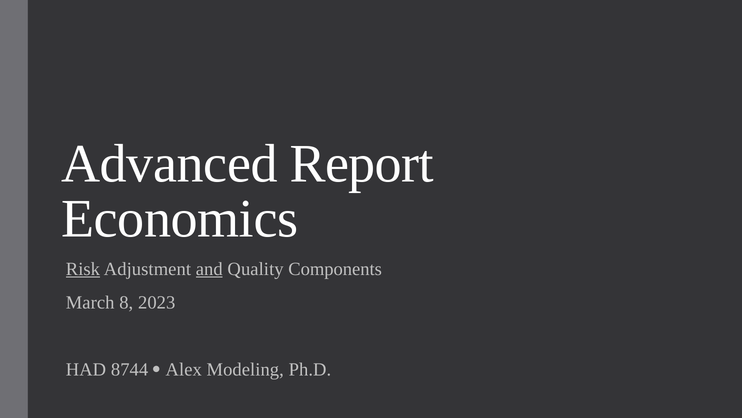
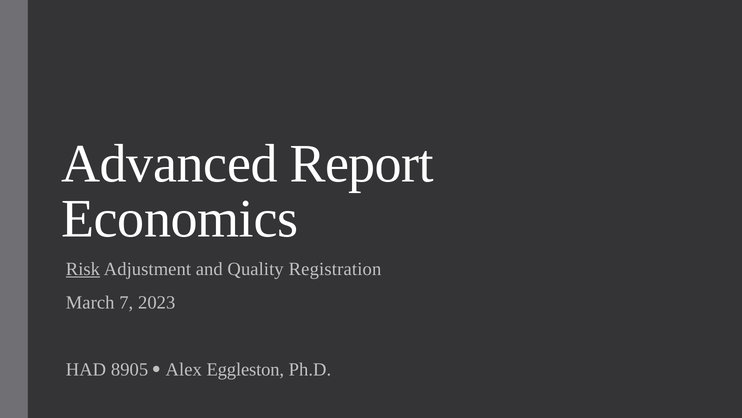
and underline: present -> none
Components: Components -> Registration
8: 8 -> 7
8744: 8744 -> 8905
Modeling: Modeling -> Eggleston
